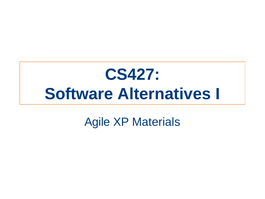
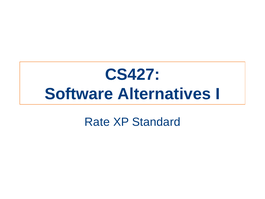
Agile: Agile -> Rate
Materials: Materials -> Standard
